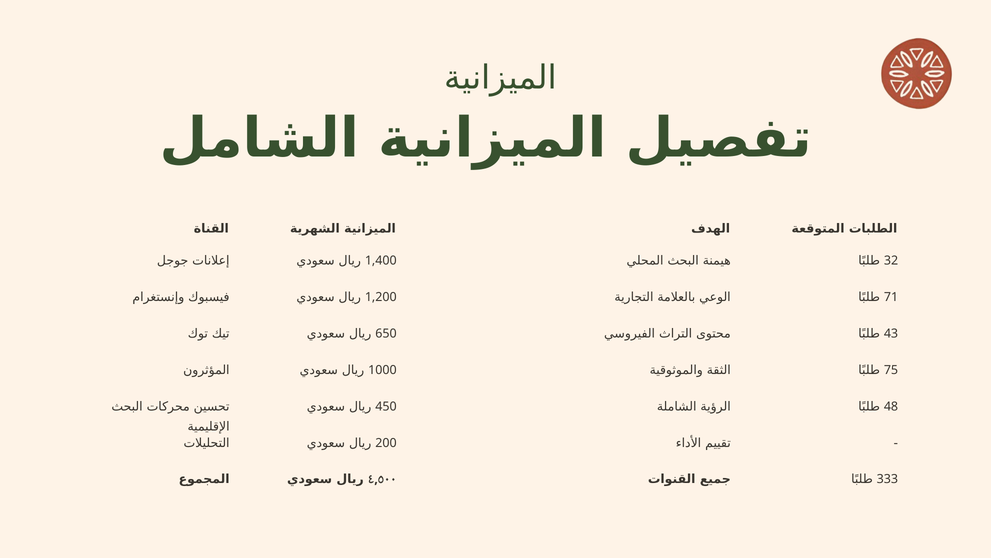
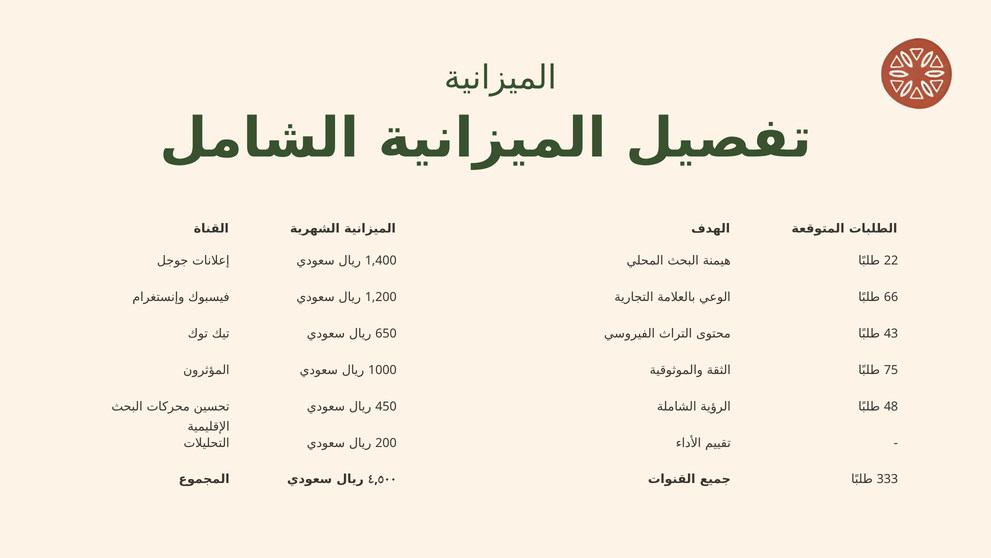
32: 32 -> 22
71: 71 -> 66
